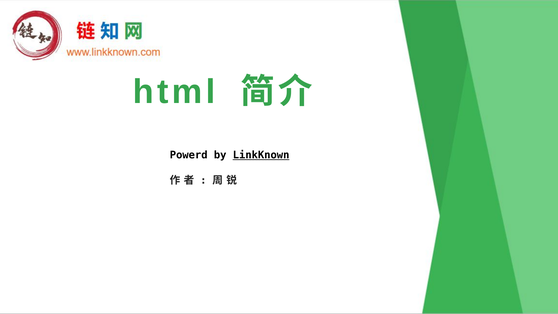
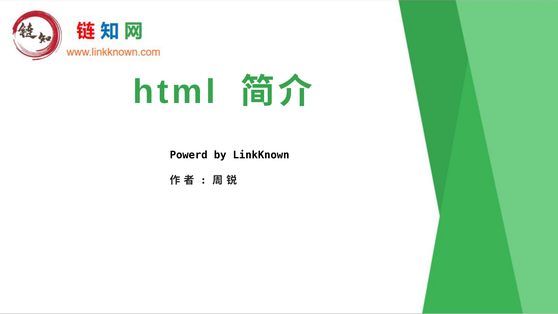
LinkKnown underline: present -> none
